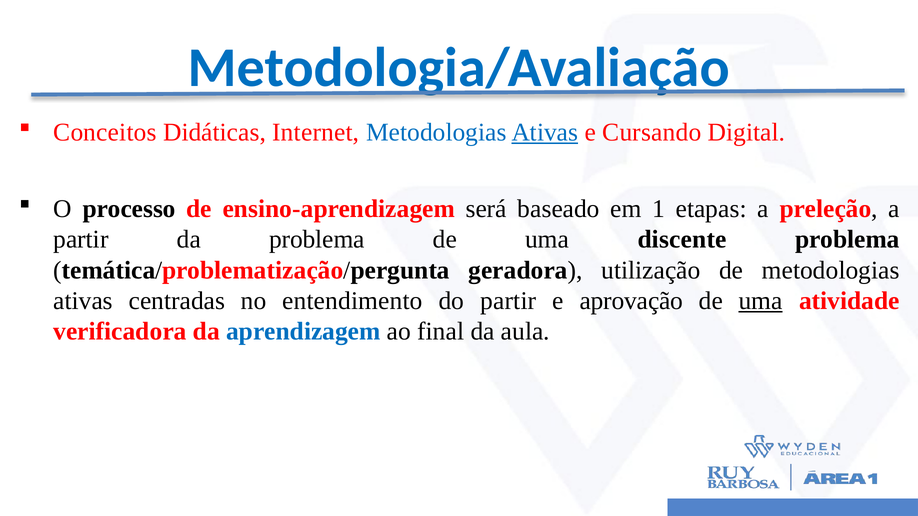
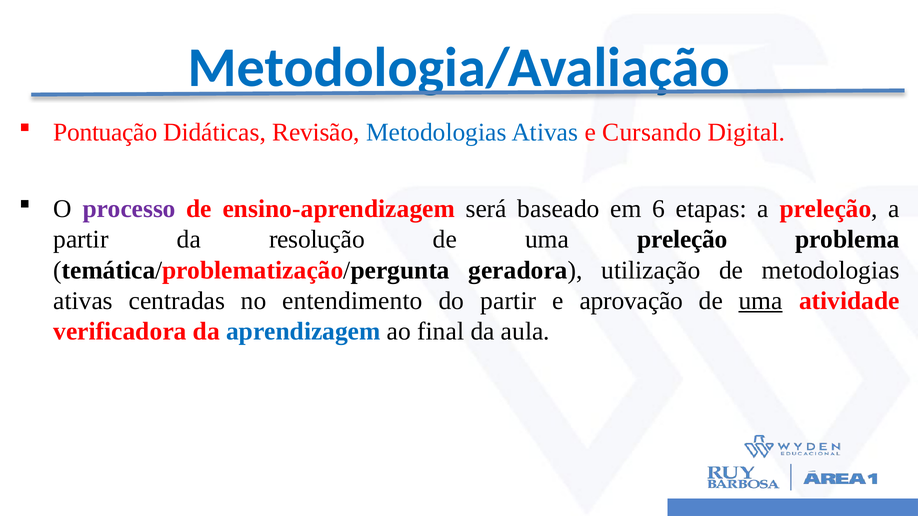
Conceitos: Conceitos -> Pontuação
Internet: Internet -> Revisão
Ativas at (545, 133) underline: present -> none
processo colour: black -> purple
1: 1 -> 6
da problema: problema -> resolução
uma discente: discente -> preleção
